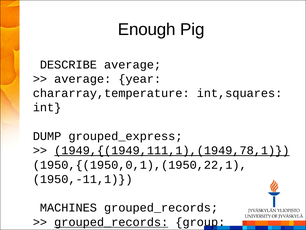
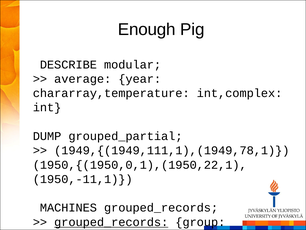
DESCRIBE average: average -> modular
int,squares: int,squares -> int,complex
grouped_express: grouped_express -> grouped_partial
1949,{(1949,111,1),(1949,78,1 underline: present -> none
